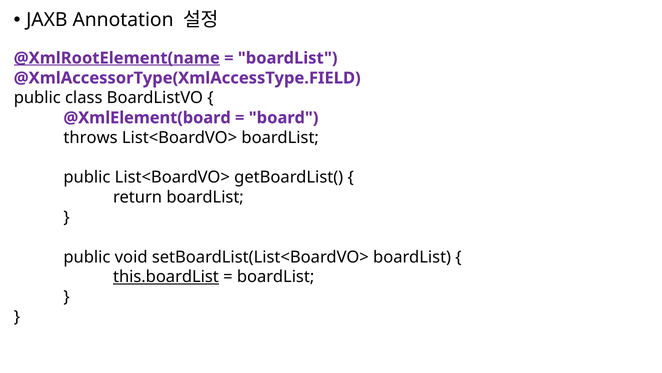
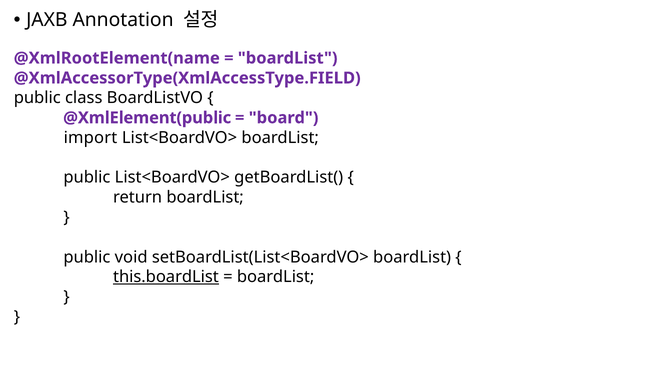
@XmlRootElement(name underline: present -> none
@XmlElement(board: @XmlElement(board -> @XmlElement(public
throws: throws -> import
